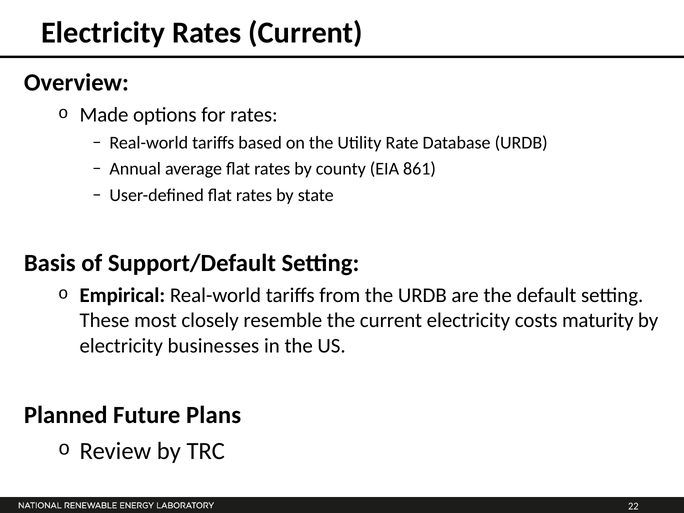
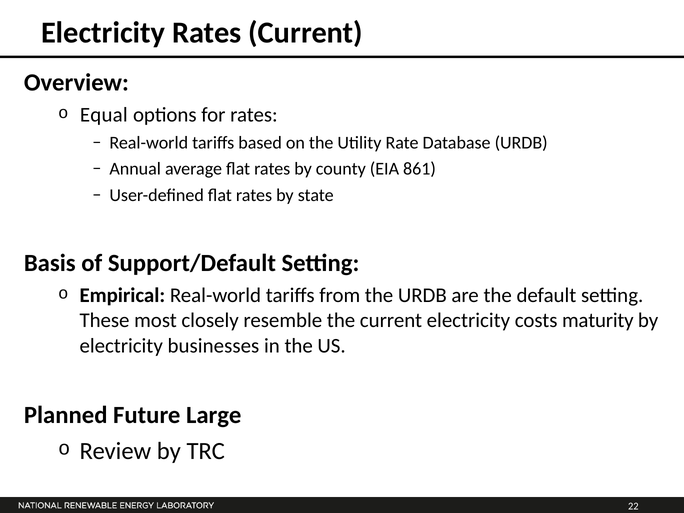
Made: Made -> Equal
Plans: Plans -> Large
